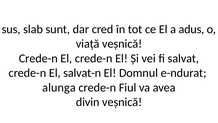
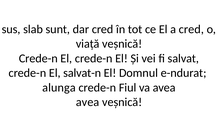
a adus: adus -> cred
divin at (88, 102): divin -> avea
